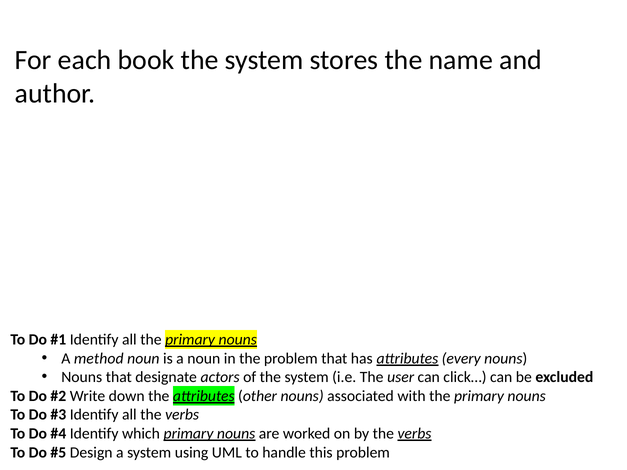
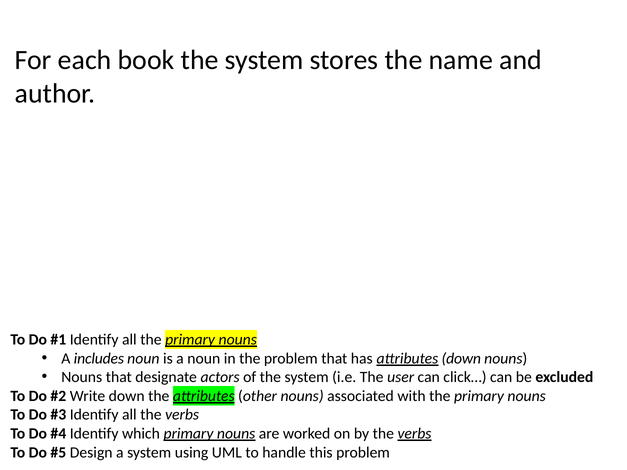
A method: method -> includes
attributes every: every -> down
